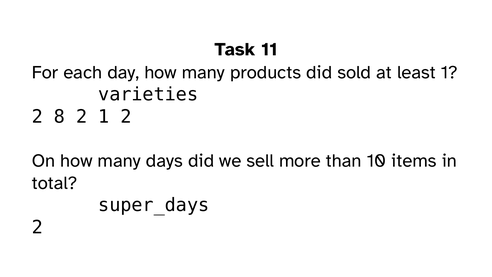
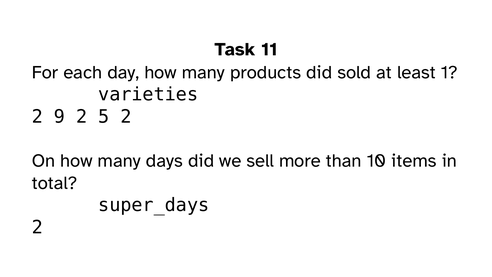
8: 8 -> 9
2 1: 1 -> 5
